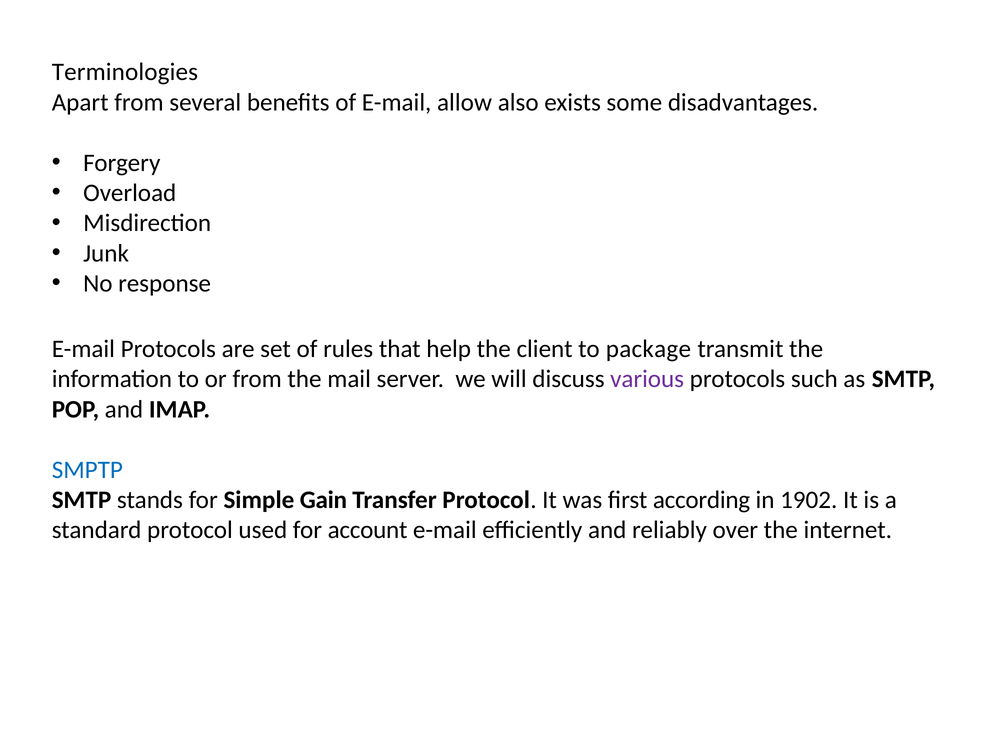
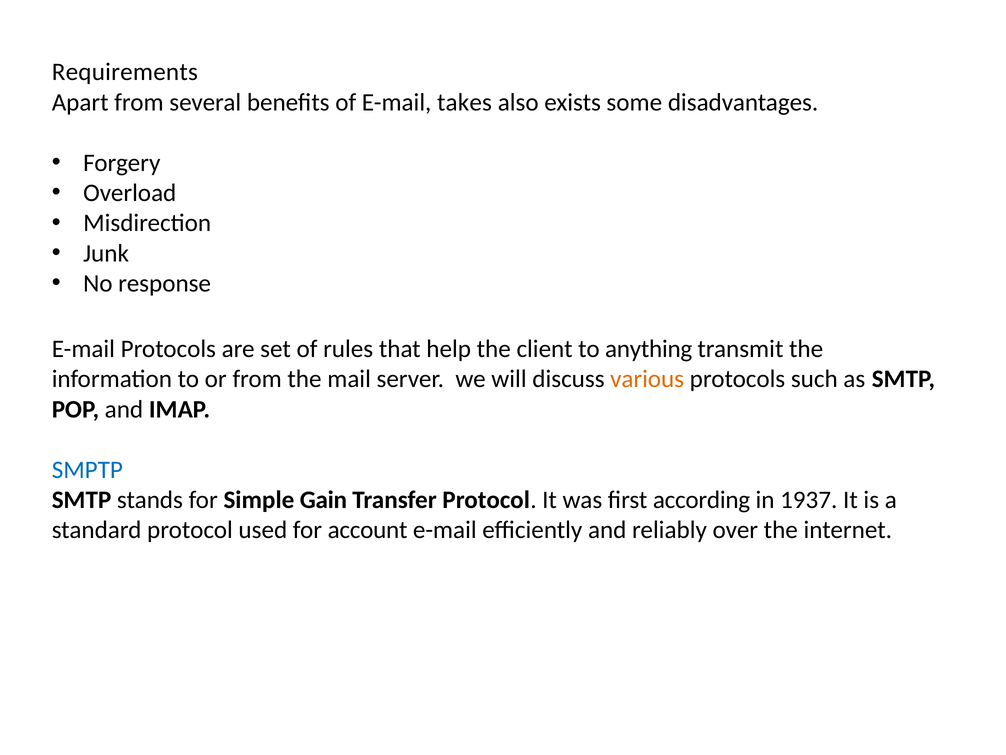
Terminologies: Terminologies -> Requirements
allow: allow -> takes
package: package -> anything
various colour: purple -> orange
1902: 1902 -> 1937
